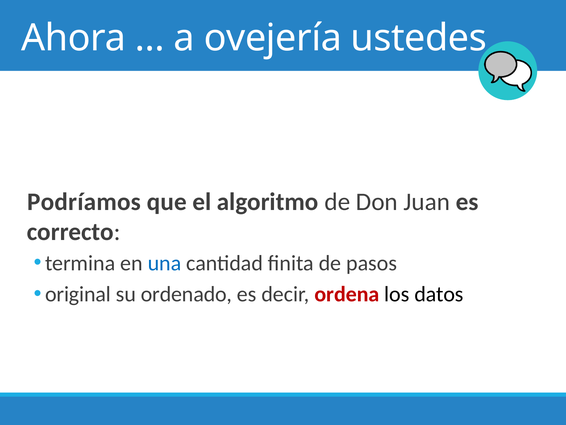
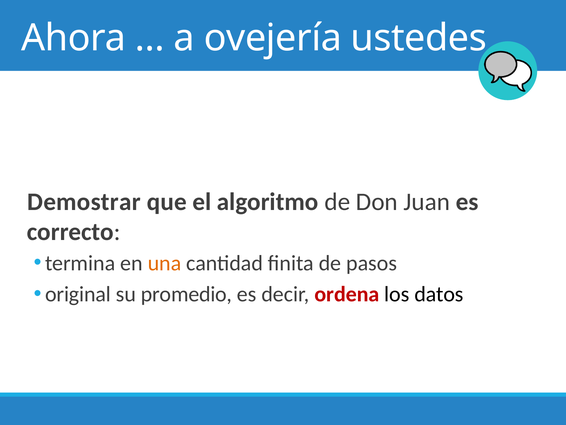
Podríamos: Podríamos -> Demostrar
una colour: blue -> orange
ordenado: ordenado -> promedio
